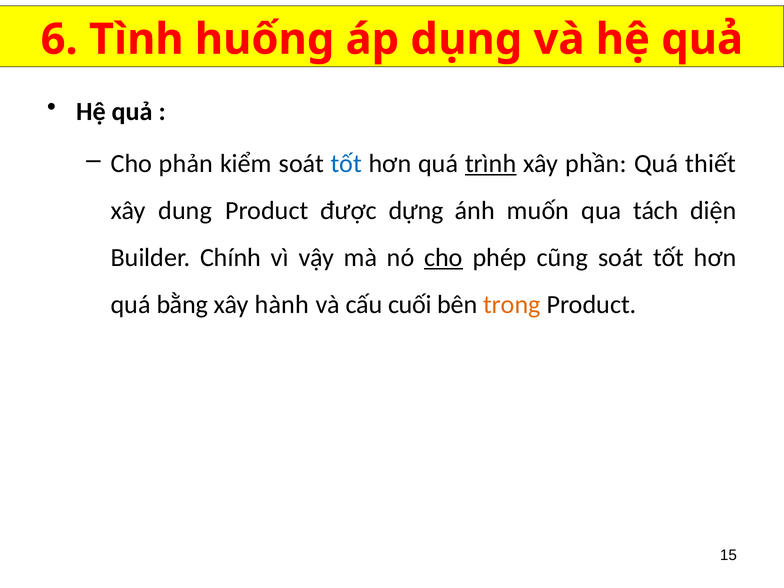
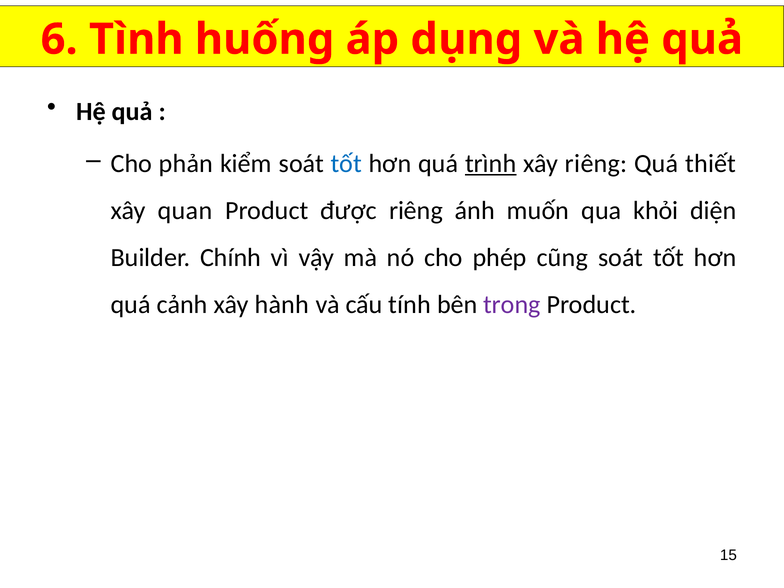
xây phần: phần -> riêng
dung: dung -> quan
được dựng: dựng -> riêng
tách: tách -> khỏi
cho at (443, 258) underline: present -> none
bằng: bằng -> cảnh
cuối: cuối -> tính
trong colour: orange -> purple
